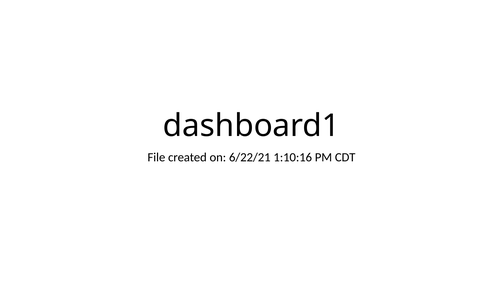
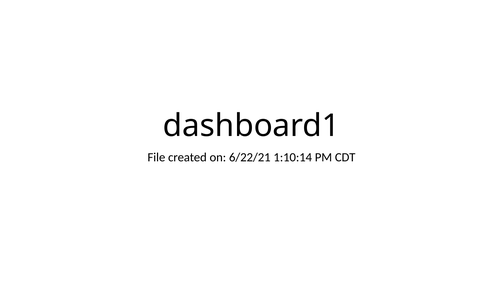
1:10:16: 1:10:16 -> 1:10:14
